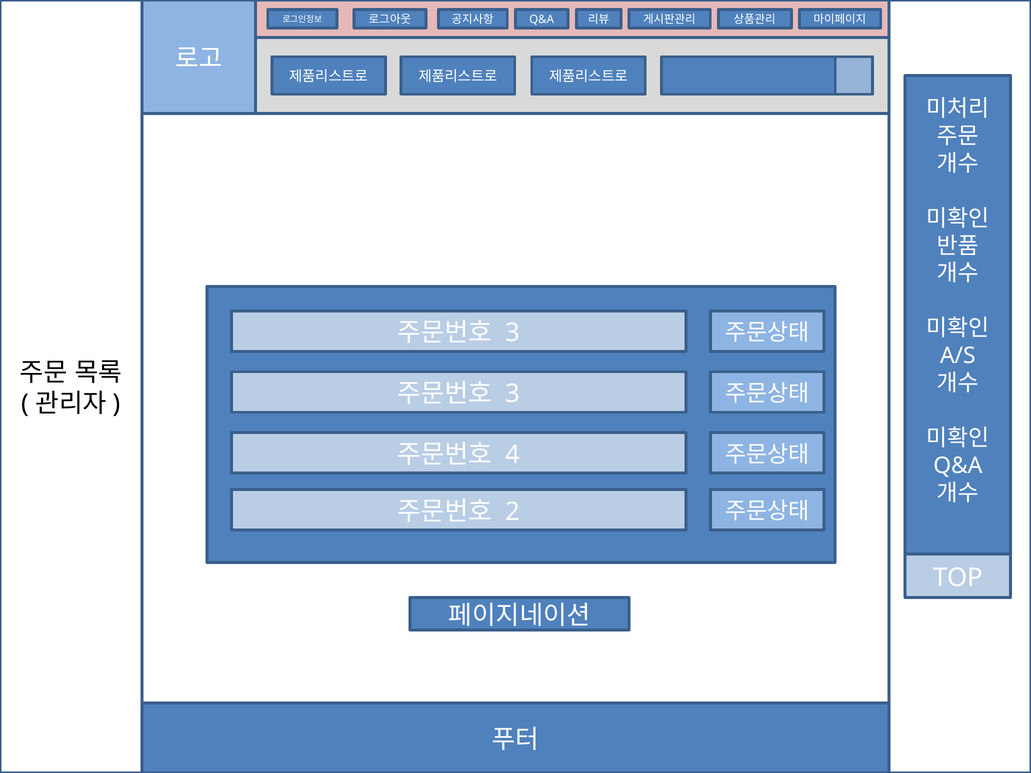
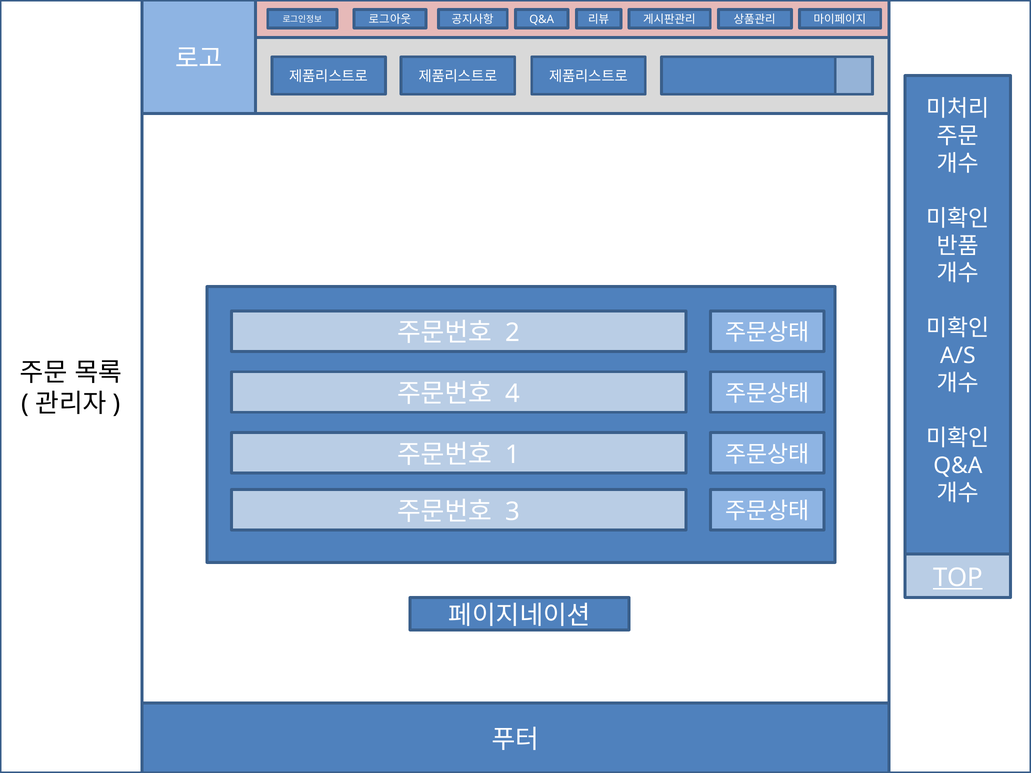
3 at (513, 333): 3 -> 2
3 at (513, 394): 3 -> 4
4: 4 -> 1
2: 2 -> 3
TOP underline: none -> present
